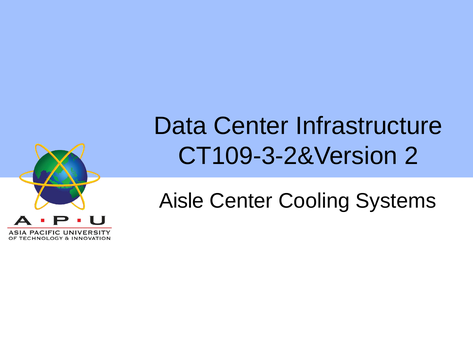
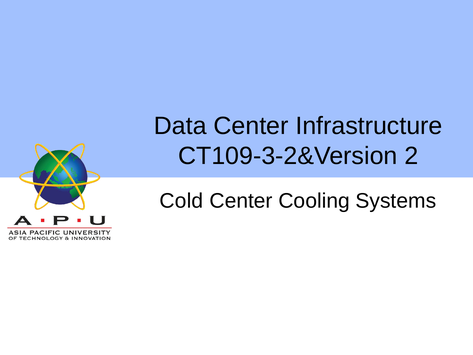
Aisle: Aisle -> Cold
